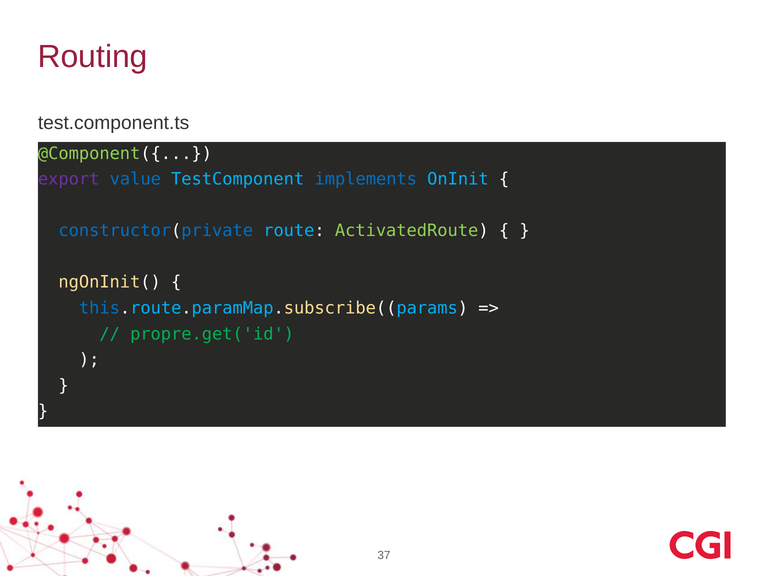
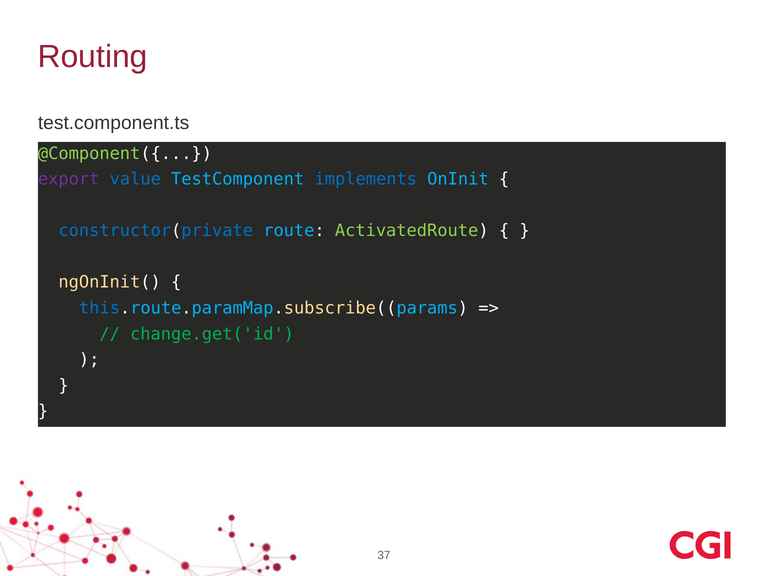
propre.get('id: propre.get('id -> change.get('id
